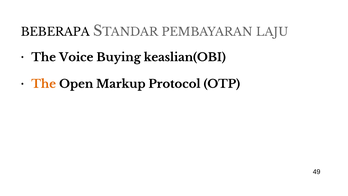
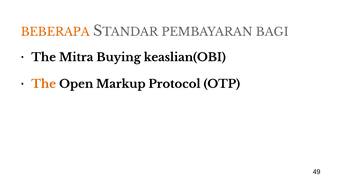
BEBERAPA colour: black -> orange
LAJU: LAJU -> BAGI
Voice: Voice -> Mitra
